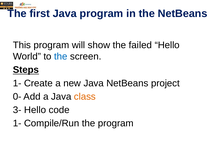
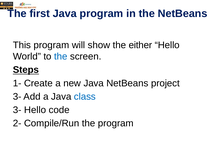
failed: failed -> either
0- at (17, 97): 0- -> 3-
class colour: orange -> blue
1- at (17, 123): 1- -> 2-
